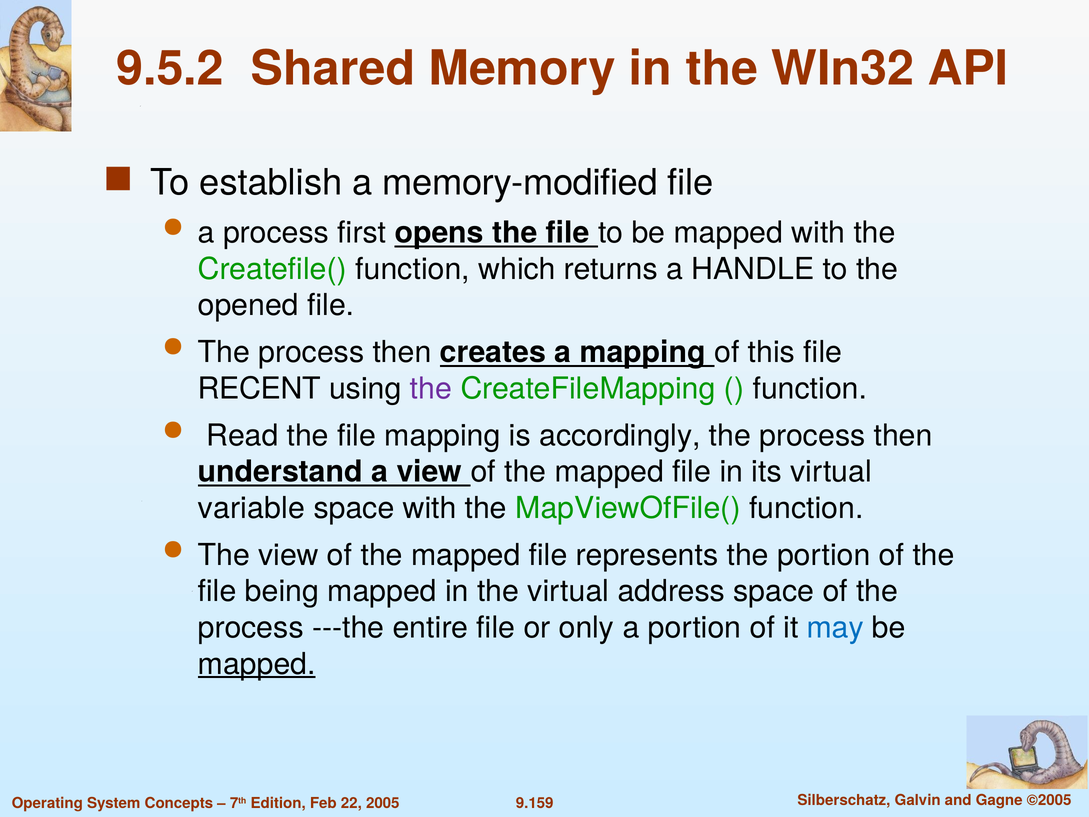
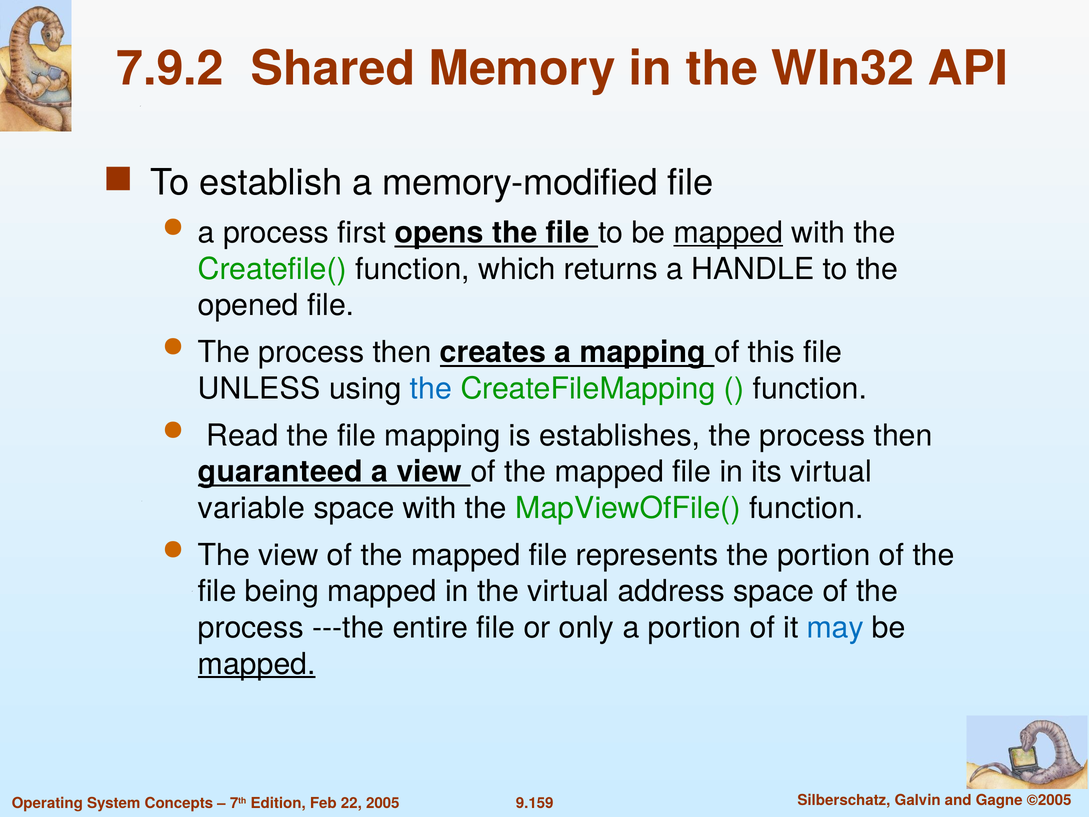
9.5.2: 9.5.2 -> 7.9.2
mapped at (728, 233) underline: none -> present
RECENT: RECENT -> UNLESS
the at (431, 388) colour: purple -> blue
accordingly: accordingly -> establishes
understand: understand -> guaranteed
